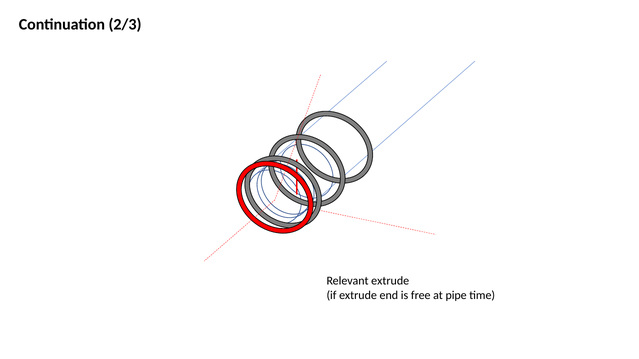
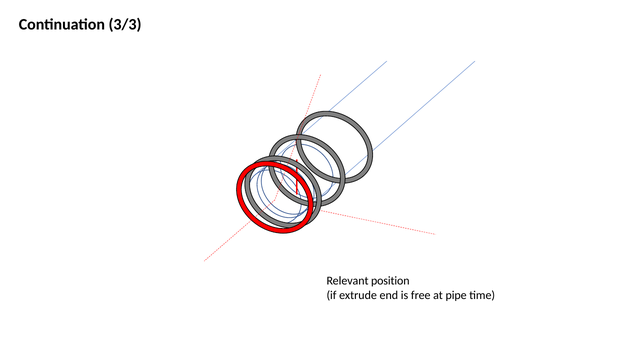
2/3: 2/3 -> 3/3
Relevant extrude: extrude -> position
